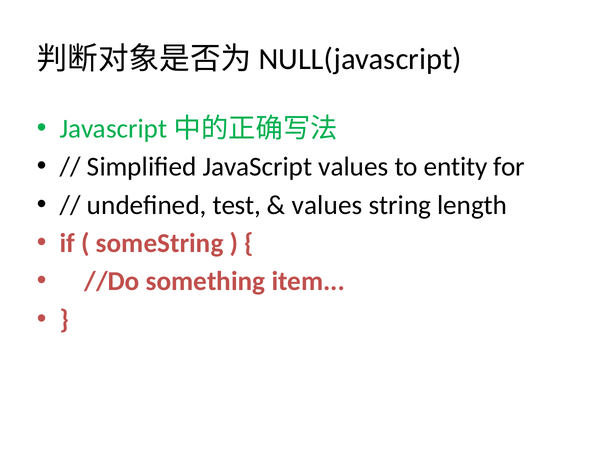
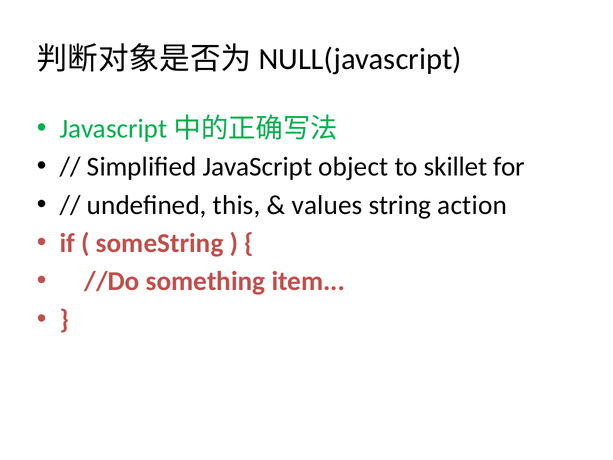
JavaScript values: values -> object
entity: entity -> skillet
test: test -> this
length: length -> action
